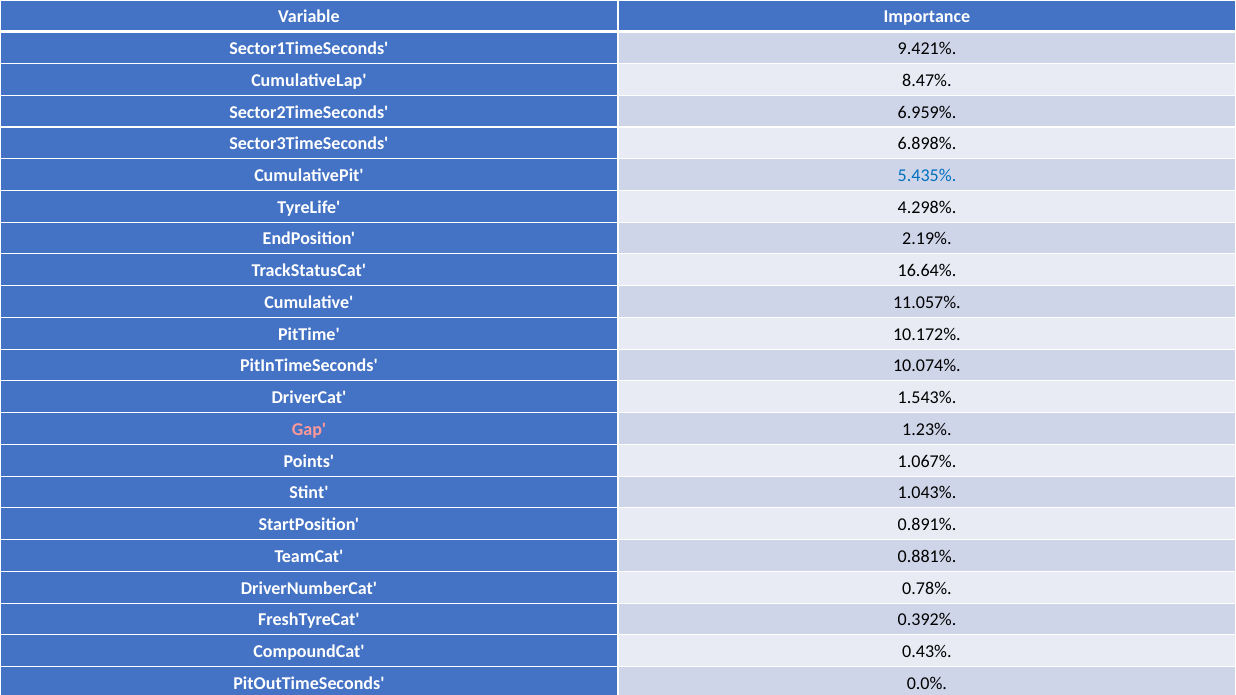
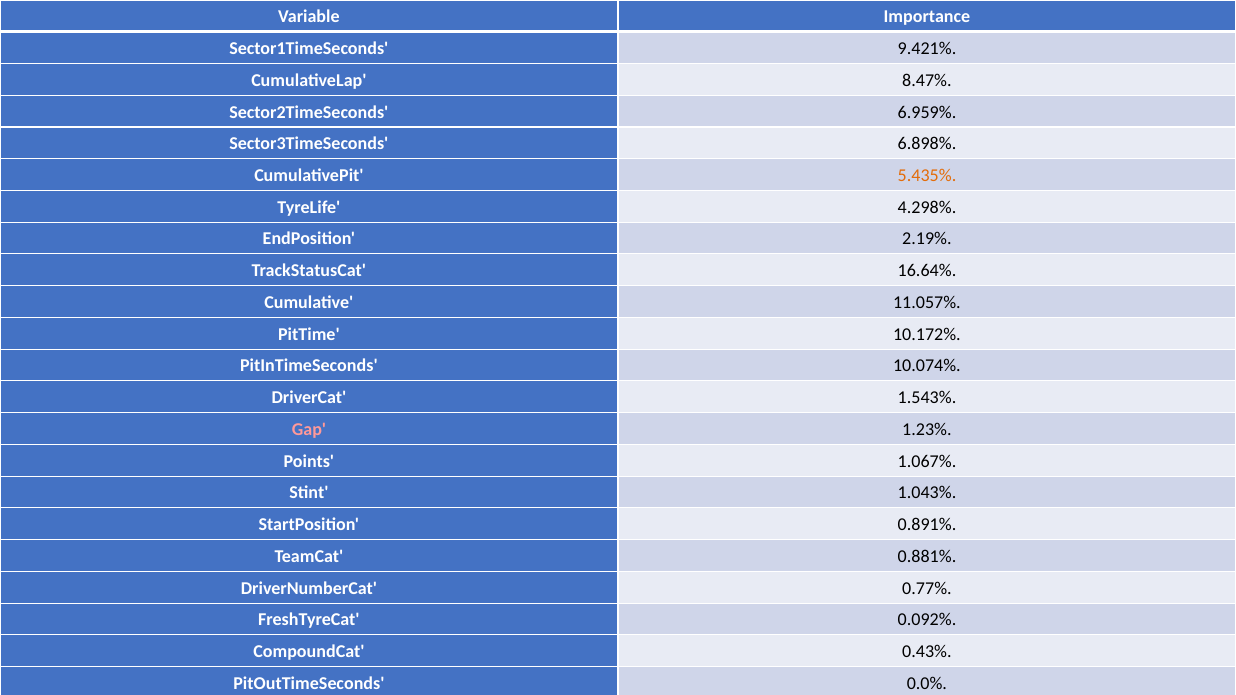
5.435% colour: blue -> orange
0.78%: 0.78% -> 0.77%
0.392%: 0.392% -> 0.092%
